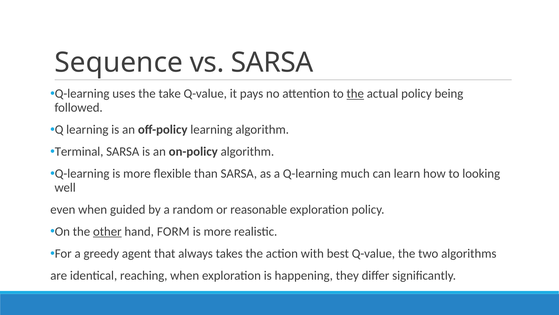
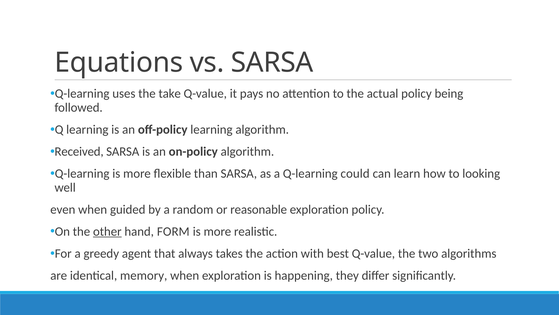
Sequence: Sequence -> Equations
the at (355, 94) underline: present -> none
Terminal: Terminal -> Received
much: much -> could
reaching: reaching -> memory
